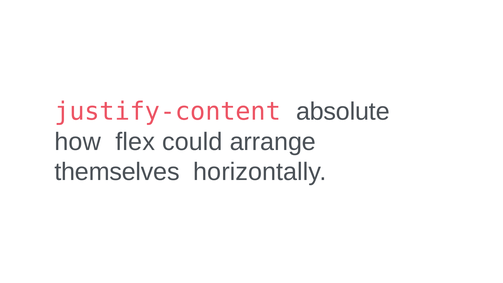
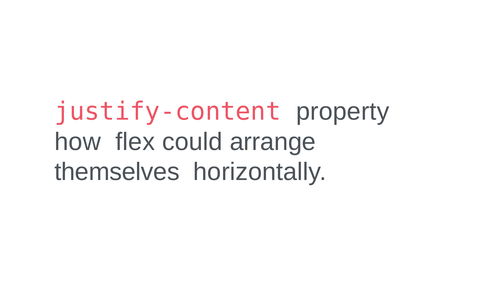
absolute: absolute -> property
